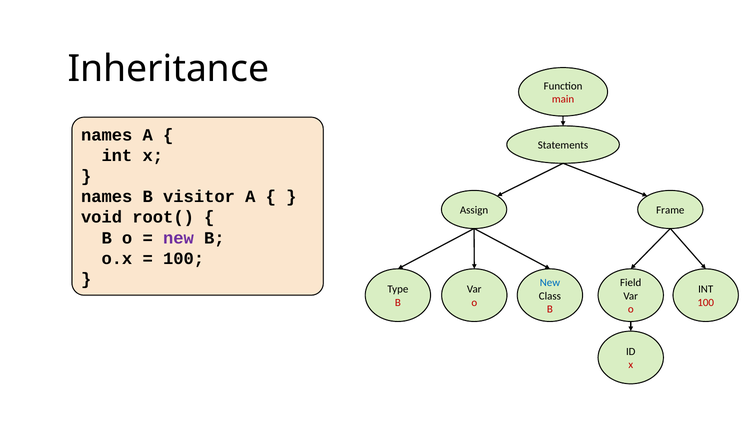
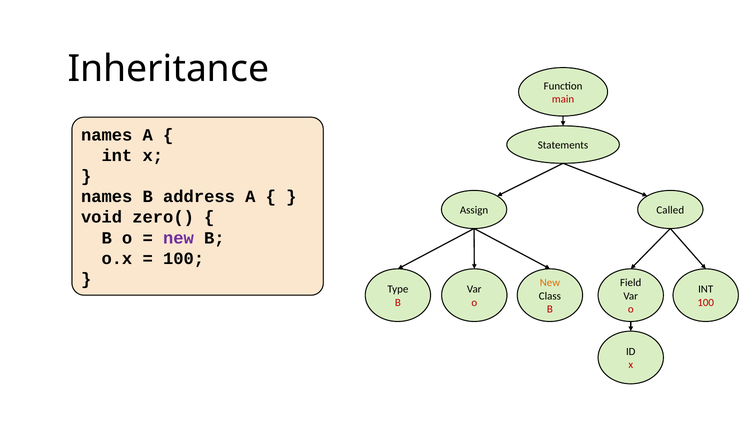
visitor: visitor -> address
Frame: Frame -> Called
root(: root( -> zero(
New at (550, 283) colour: blue -> orange
